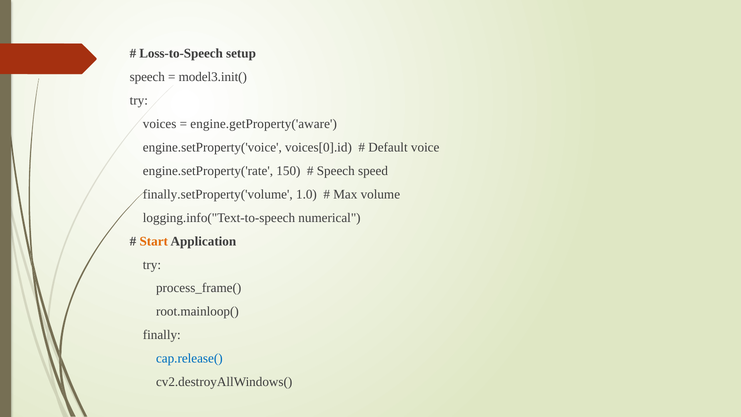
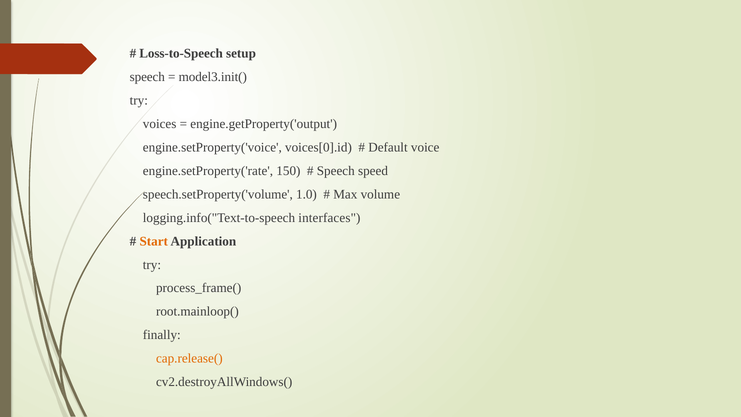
engine.getProperty('aware: engine.getProperty('aware -> engine.getProperty('output
finally.setProperty('volume: finally.setProperty('volume -> speech.setProperty('volume
numerical: numerical -> interfaces
cap.release( colour: blue -> orange
